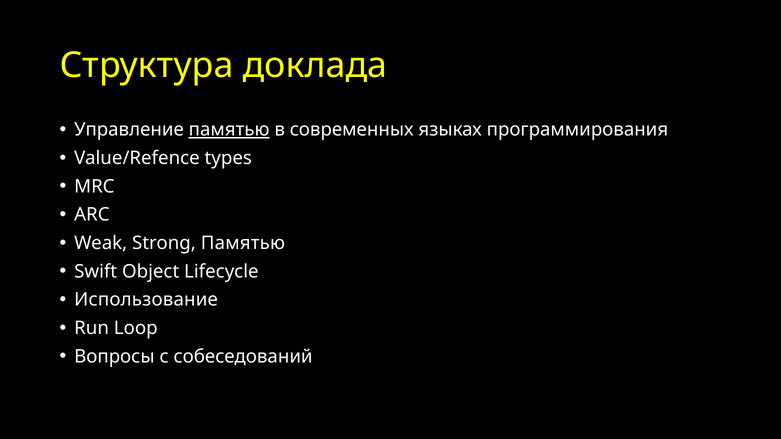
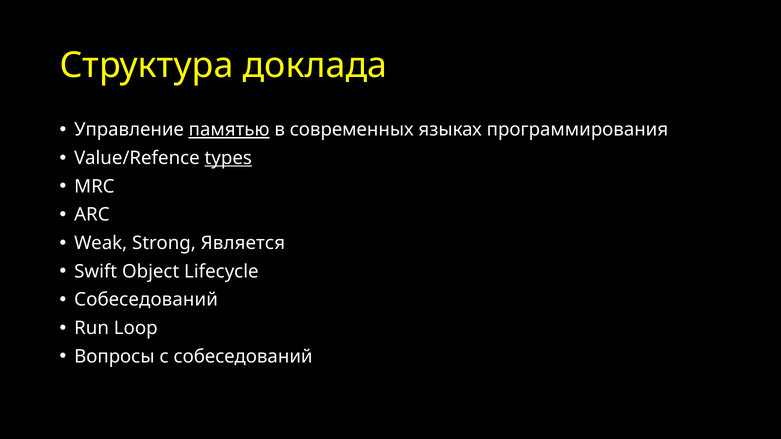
types underline: none -> present
Strong Памятью: Памятью -> Является
Использование at (146, 300): Использование -> Собеседований
